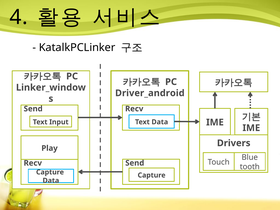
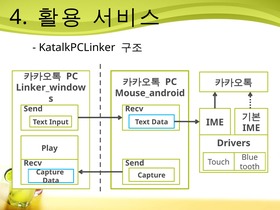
Driver_android: Driver_android -> Mouse_android
